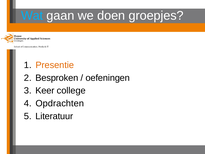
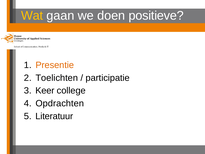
Wat colour: light blue -> yellow
groepjes: groepjes -> positieve
Besproken: Besproken -> Toelichten
oefeningen: oefeningen -> participatie
